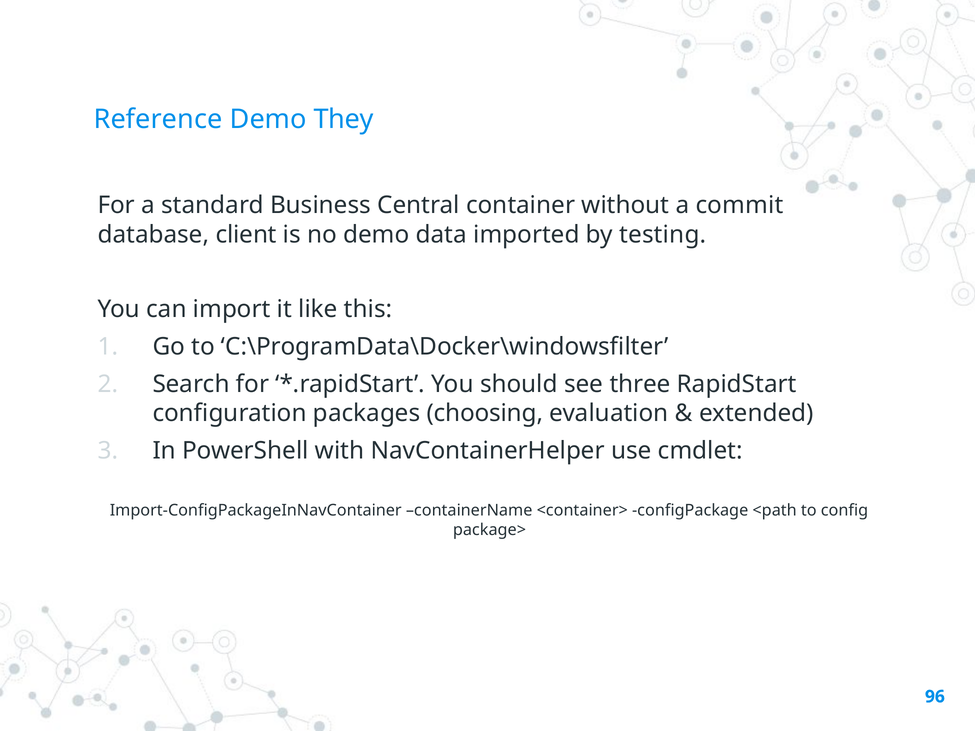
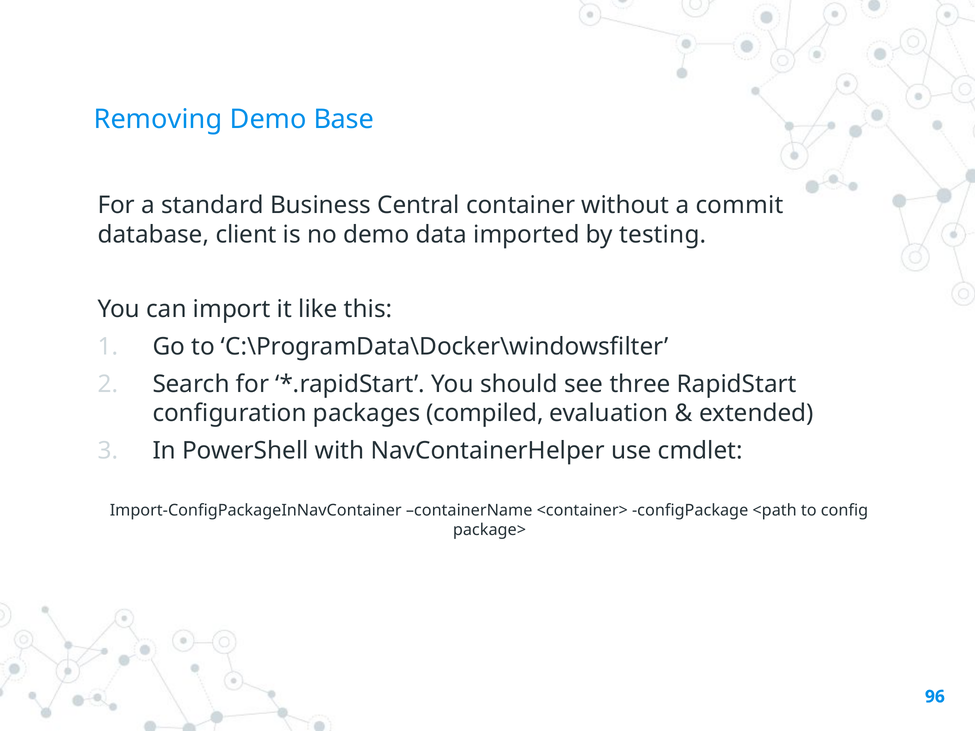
Reference: Reference -> Removing
They: They -> Base
choosing: choosing -> compiled
